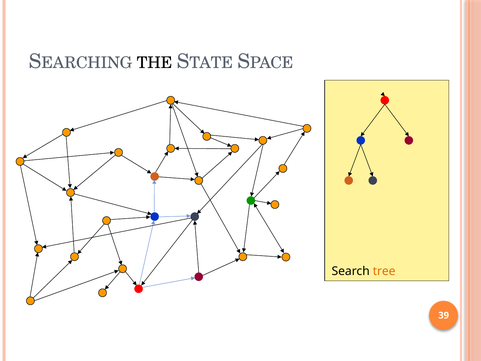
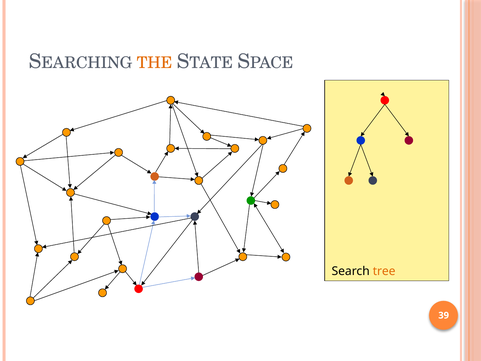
THE colour: black -> orange
